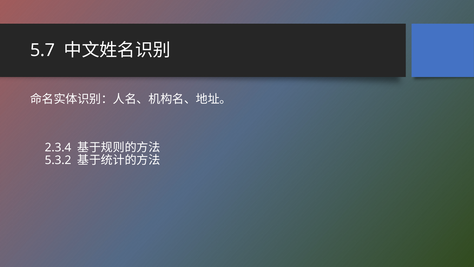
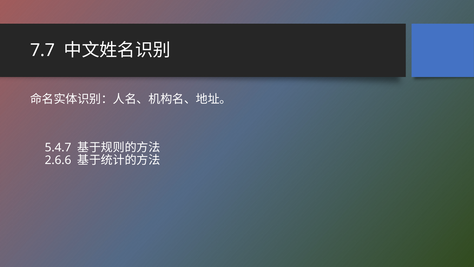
5.7: 5.7 -> 7.7
2.3.4: 2.3.4 -> 5.4.7
5.3.2: 5.3.2 -> 2.6.6
